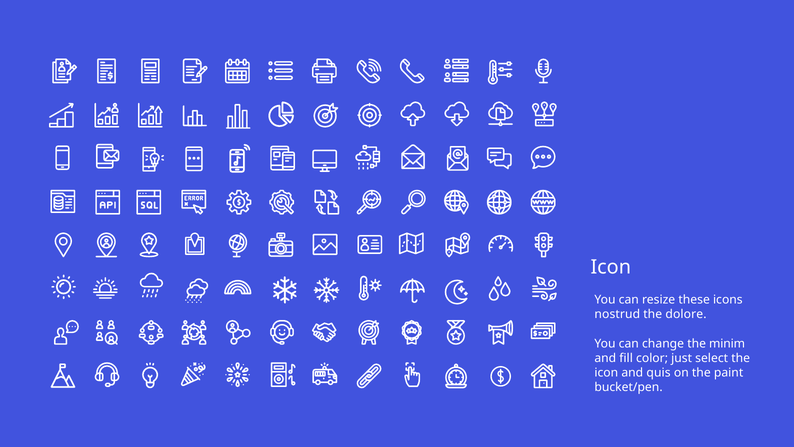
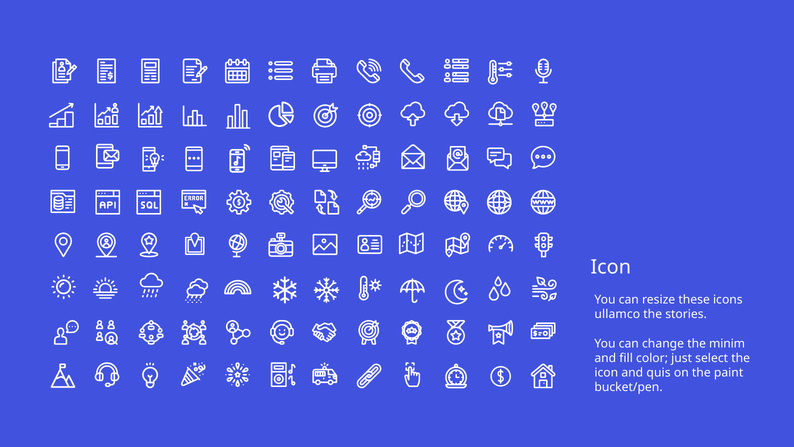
nostrud: nostrud -> ullamco
dolore: dolore -> stories
